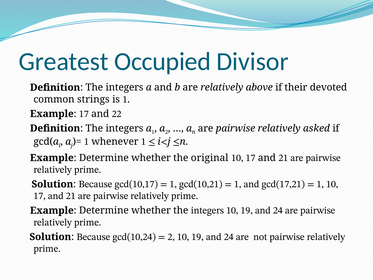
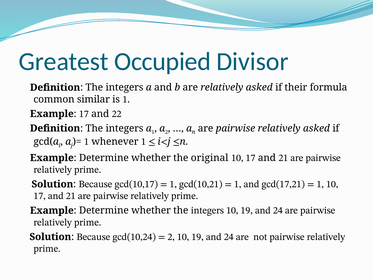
are relatively above: above -> asked
devoted: devoted -> formula
strings: strings -> similar
